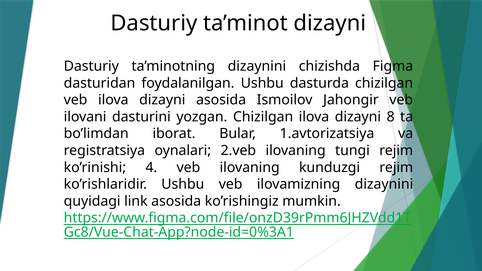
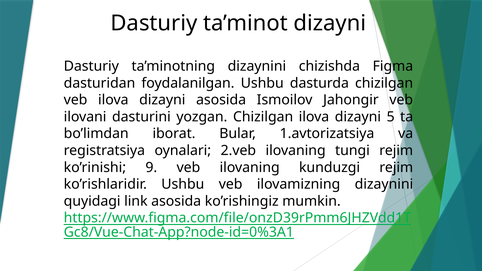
8: 8 -> 5
4: 4 -> 9
